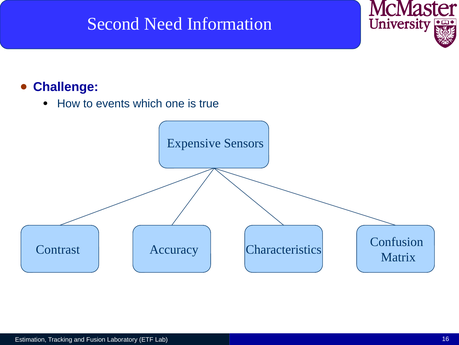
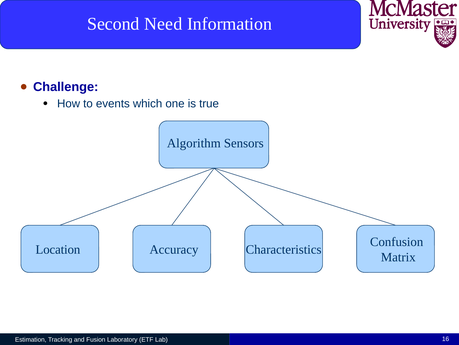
Expensive: Expensive -> Algorithm
Contrast: Contrast -> Location
